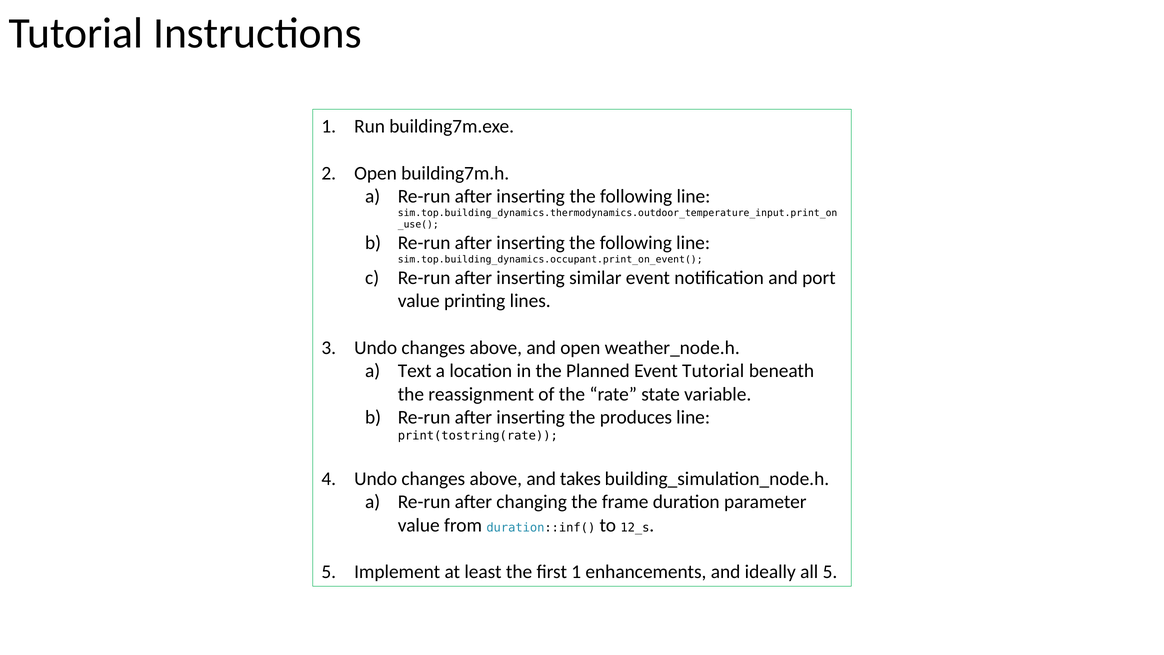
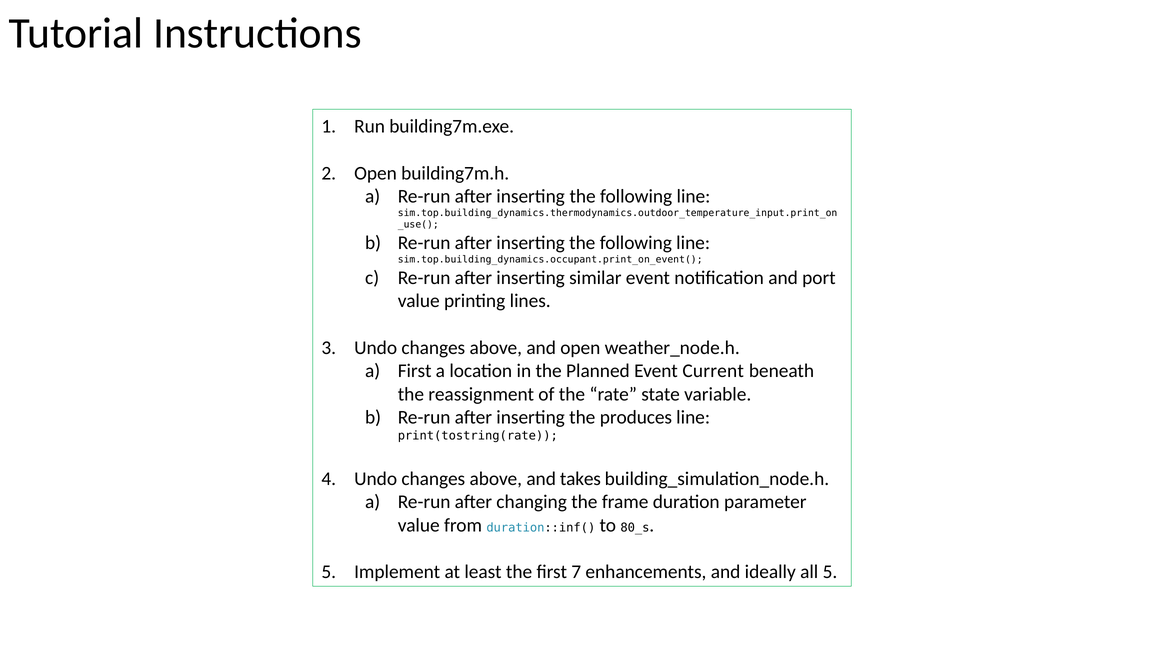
a Text: Text -> First
Event Tutorial: Tutorial -> Current
12_s: 12_s -> 80_s
first 1: 1 -> 7
